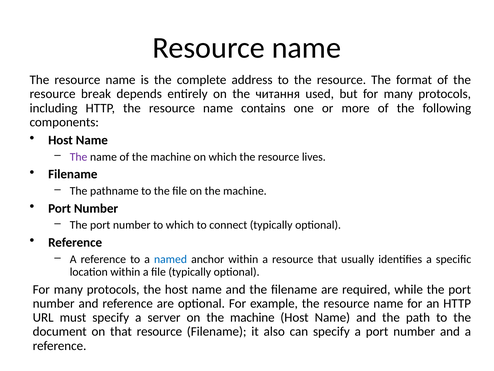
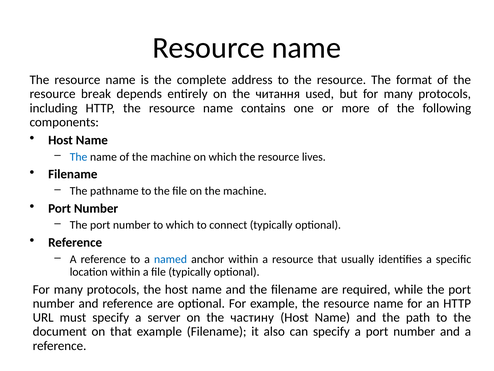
The at (79, 157) colour: purple -> blue
server on the machine: machine -> частину
that resource: resource -> example
